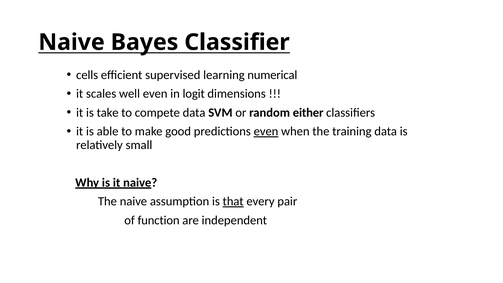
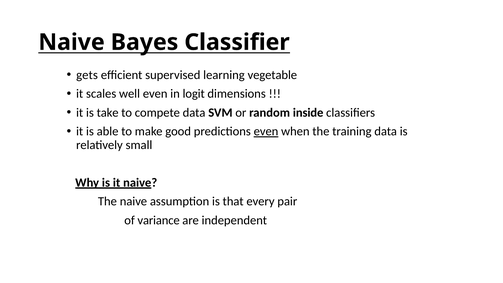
cells: cells -> gets
numerical: numerical -> vegetable
either: either -> inside
that underline: present -> none
function: function -> variance
